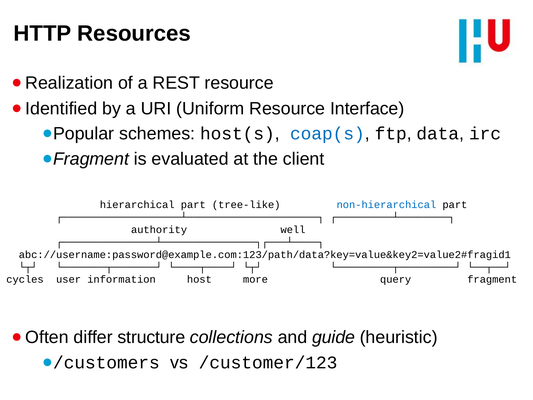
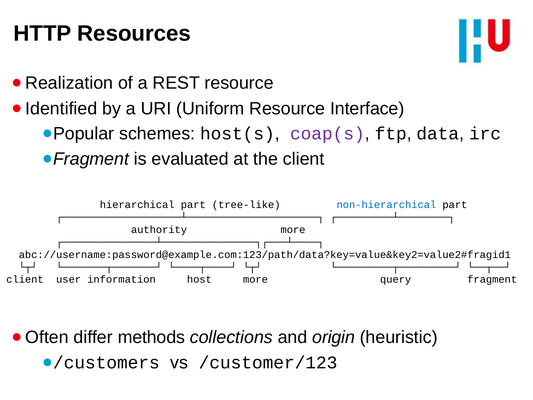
coap(s colour: blue -> purple
authority well: well -> more
cycles at (25, 279): cycles -> client
structure: structure -> methods
guide: guide -> origin
